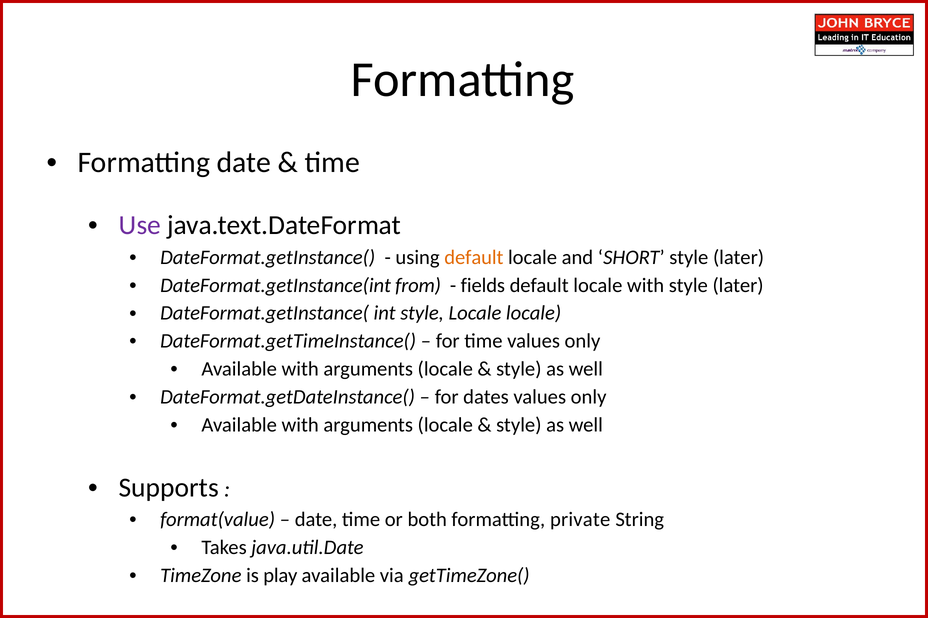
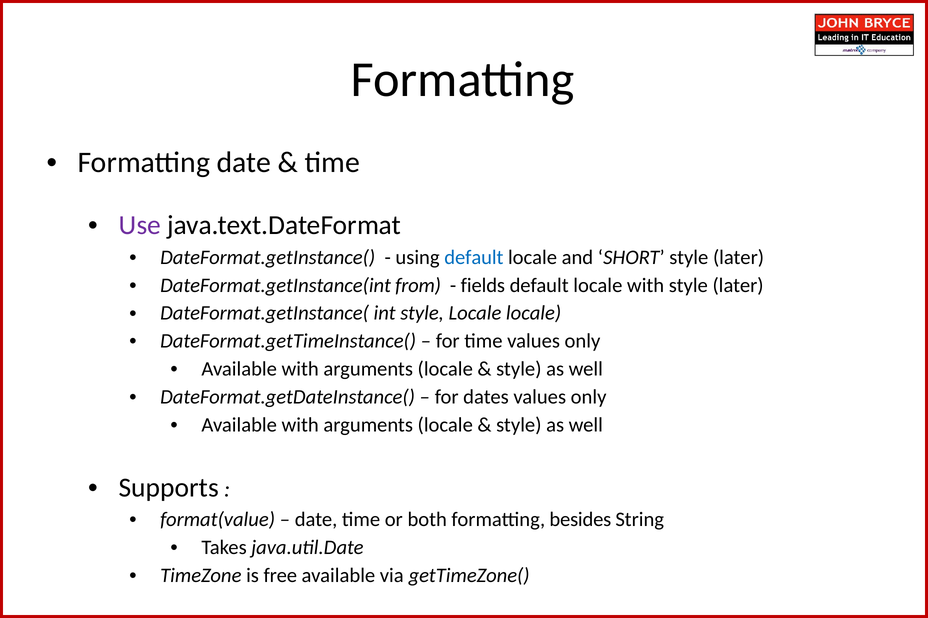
default at (474, 258) colour: orange -> blue
private: private -> besides
play: play -> free
